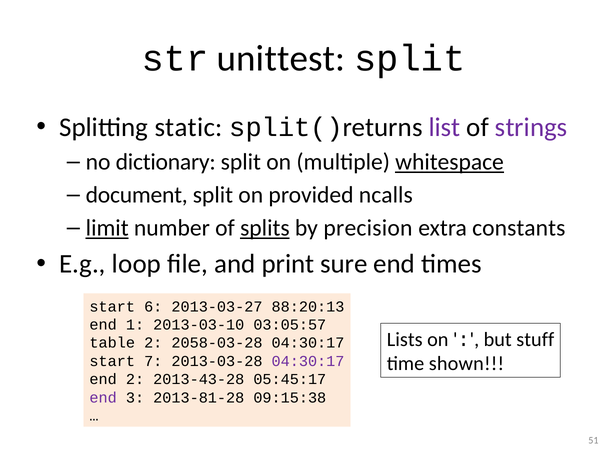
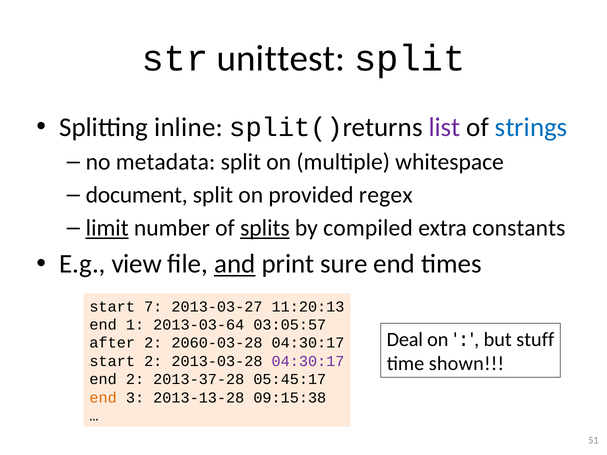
static: static -> inline
strings colour: purple -> blue
dictionary: dictionary -> metadata
whitespace underline: present -> none
ncalls: ncalls -> regex
precision: precision -> compiled
loop: loop -> view
and underline: none -> present
6: 6 -> 7
88:20:13: 88:20:13 -> 11:20:13
2013-03-10: 2013-03-10 -> 2013-03-64
Lists: Lists -> Deal
table: table -> after
2058-03-28: 2058-03-28 -> 2060-03-28
start 7: 7 -> 2
2013-43-28: 2013-43-28 -> 2013-37-28
end at (103, 398) colour: purple -> orange
2013-81-28: 2013-81-28 -> 2013-13-28
